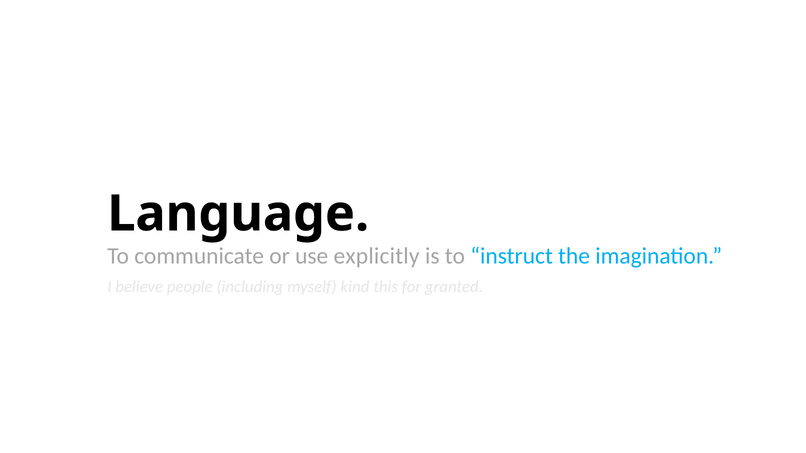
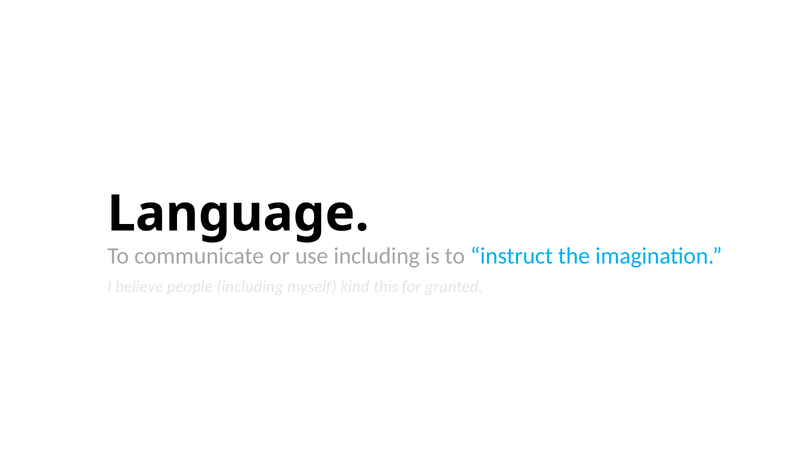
explicitly at (377, 256): explicitly -> including
